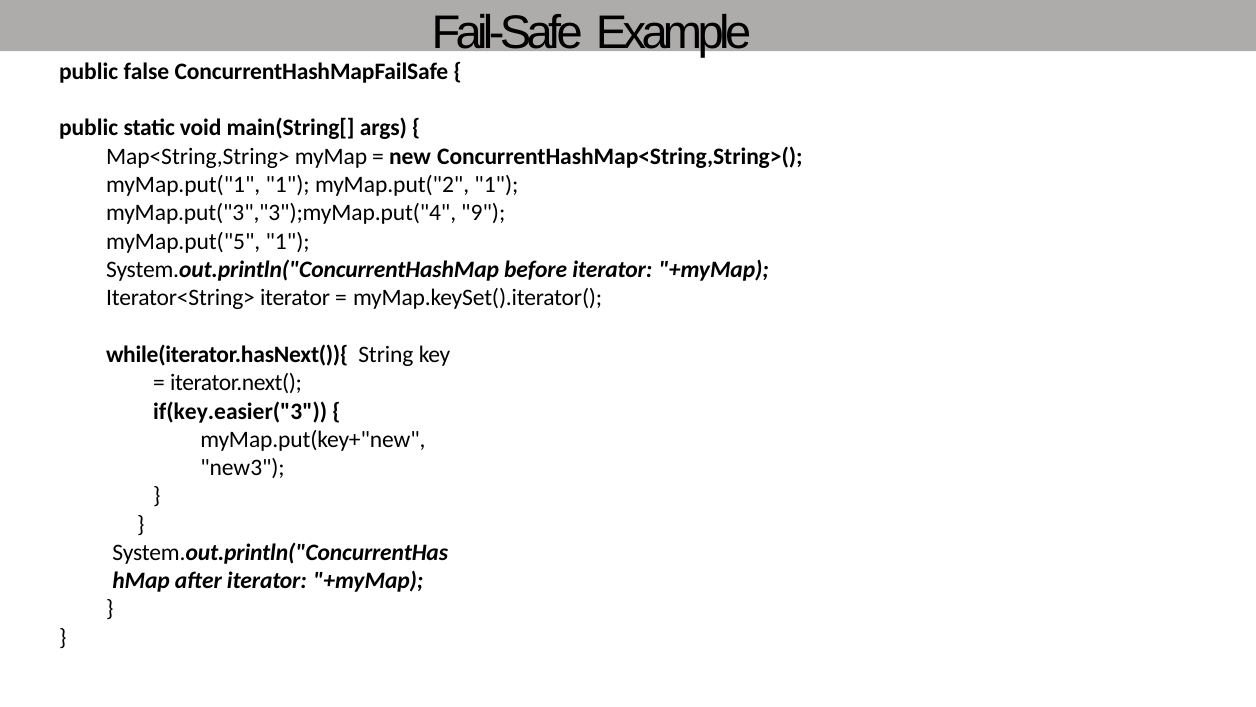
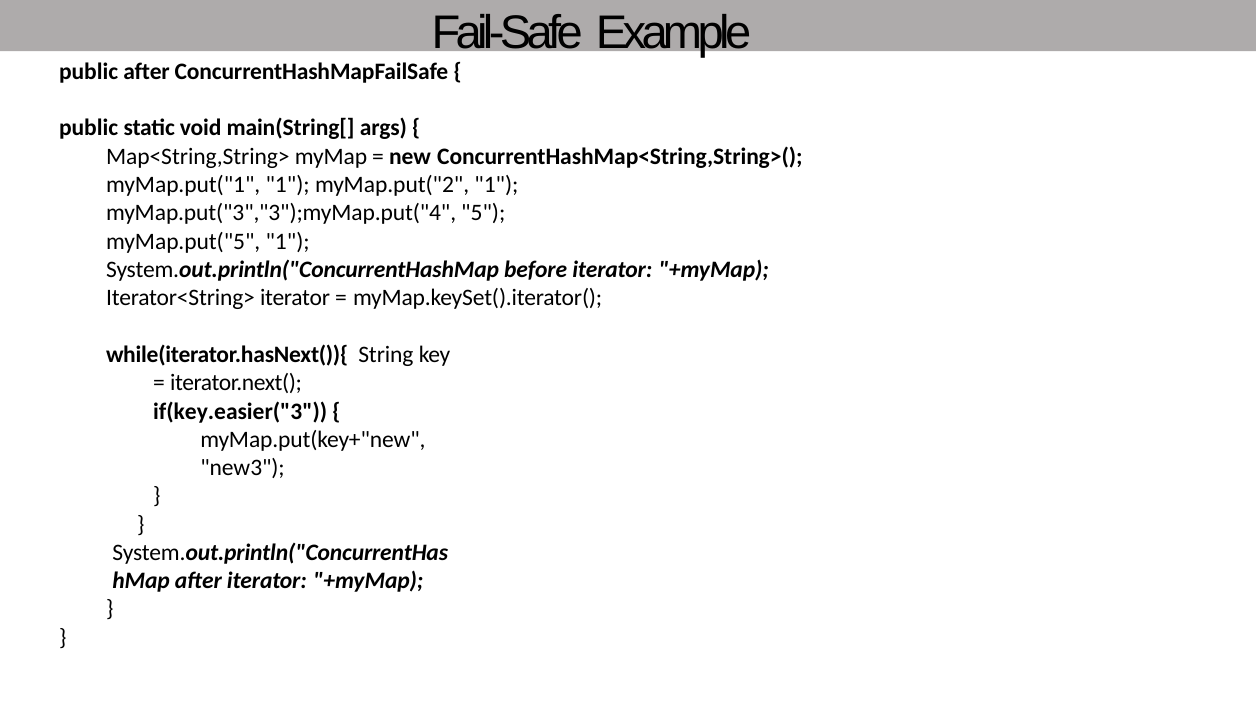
public false: false -> after
9: 9 -> 5
